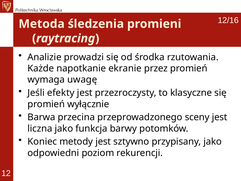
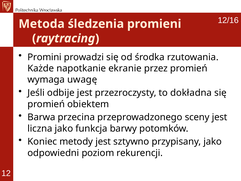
Analizie: Analizie -> Promini
efekty: efekty -> odbije
klasyczne: klasyczne -> dokładna
wyłącznie: wyłącznie -> obiektem
